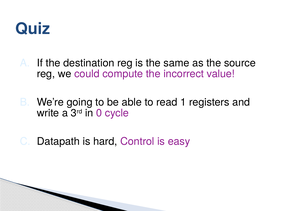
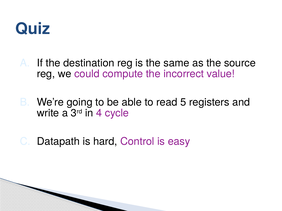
1: 1 -> 5
0: 0 -> 4
